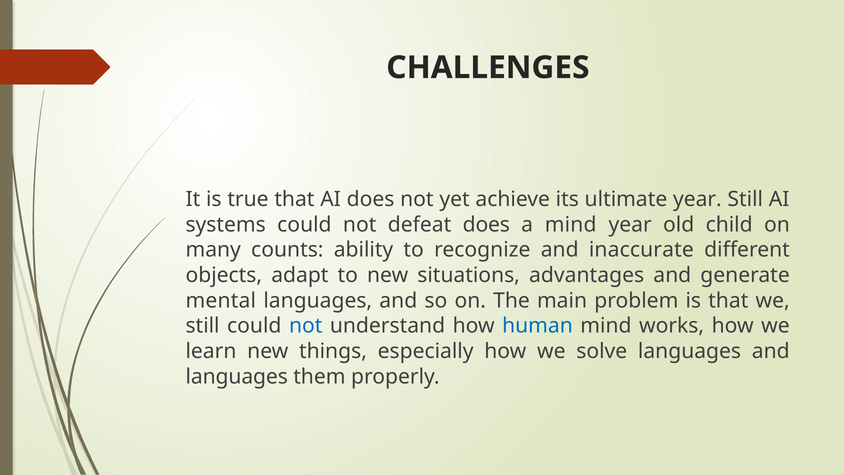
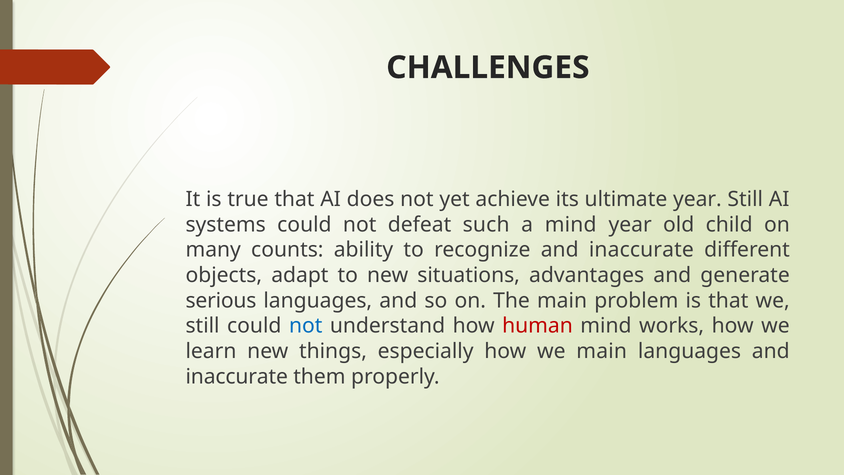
defeat does: does -> such
mental: mental -> serious
human colour: blue -> red
we solve: solve -> main
languages at (237, 376): languages -> inaccurate
